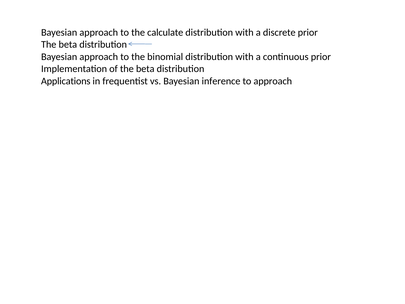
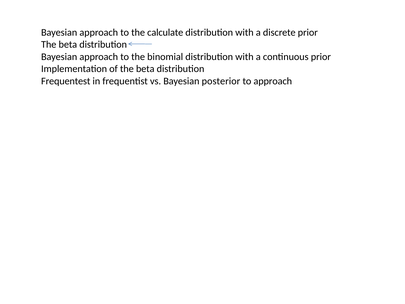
Applications: Applications -> Frequentest
inference: inference -> posterior
